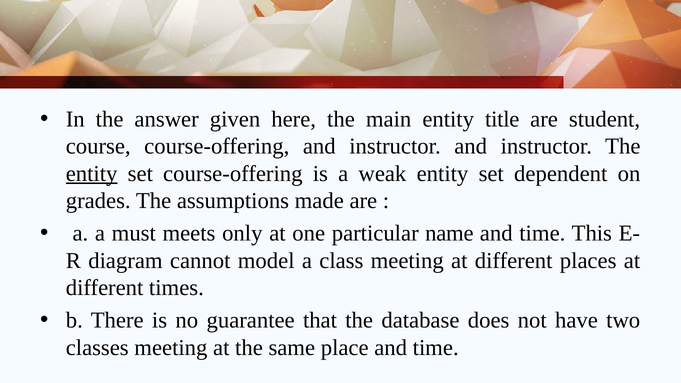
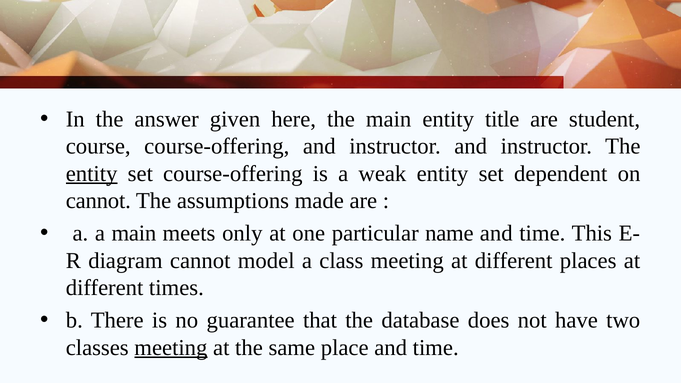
grades at (98, 201): grades -> cannot
a must: must -> main
meeting at (171, 348) underline: none -> present
